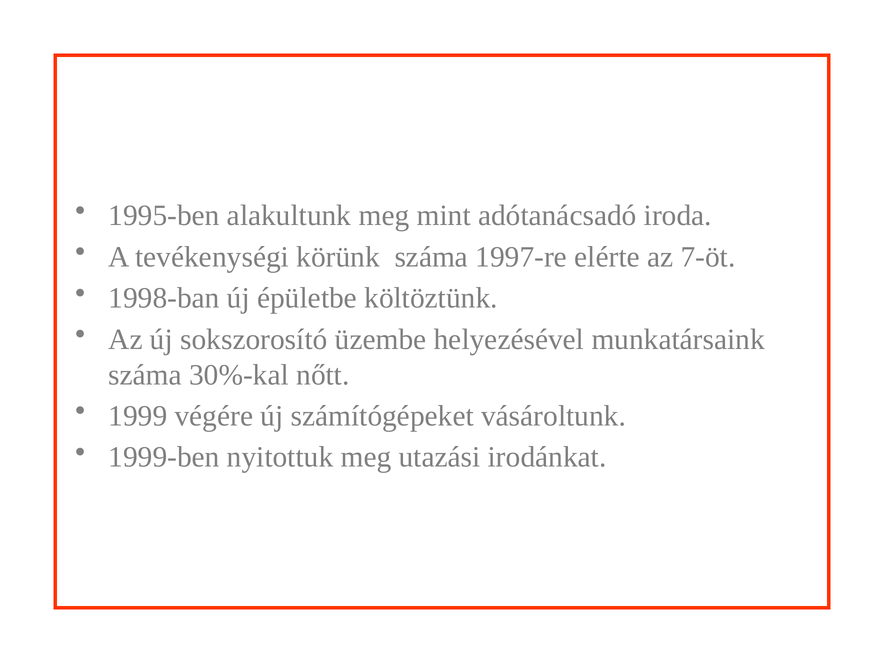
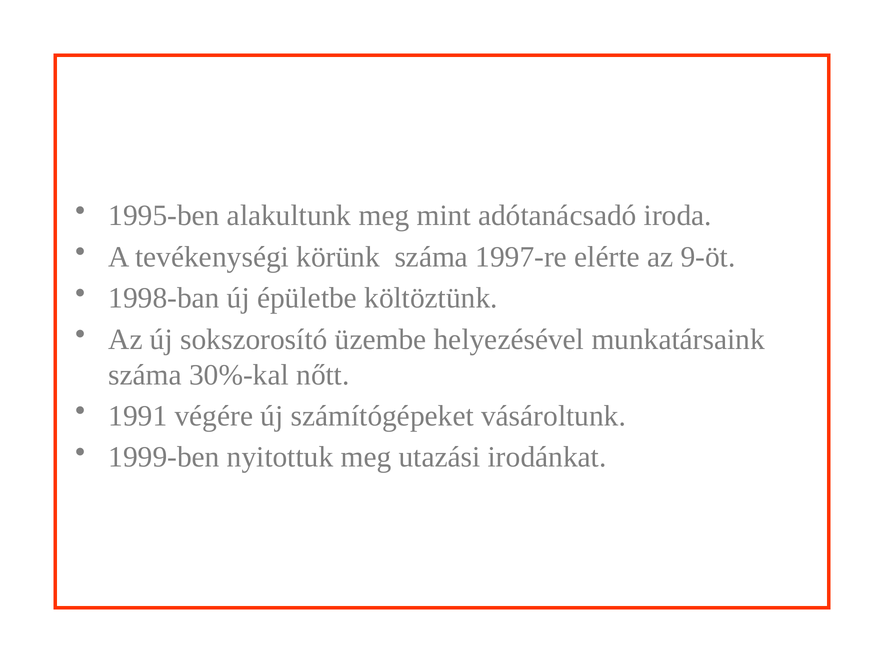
7-öt: 7-öt -> 9-öt
1999: 1999 -> 1991
